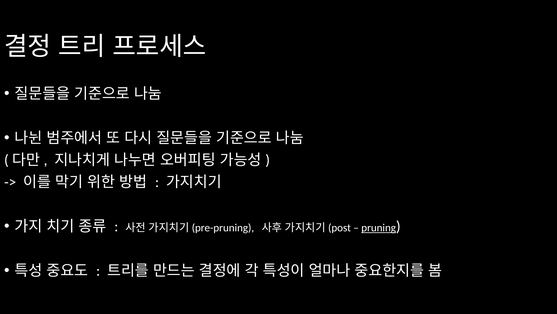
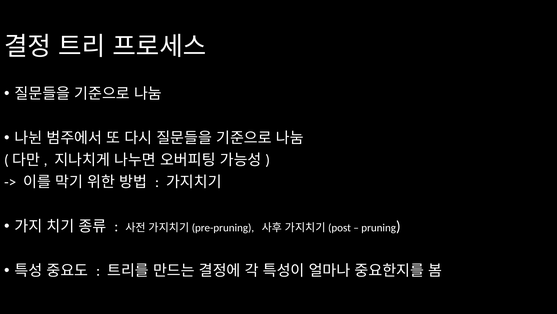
pruning underline: present -> none
